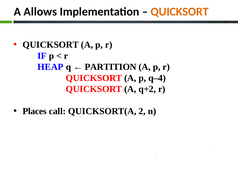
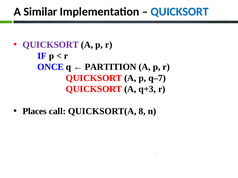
Allows: Allows -> Similar
QUICKSORT at (180, 12) colour: orange -> blue
QUICKSORT at (51, 45) colour: black -> purple
HEAP: HEAP -> ONCE
q–4: q–4 -> q–7
q+2: q+2 -> q+3
2: 2 -> 8
